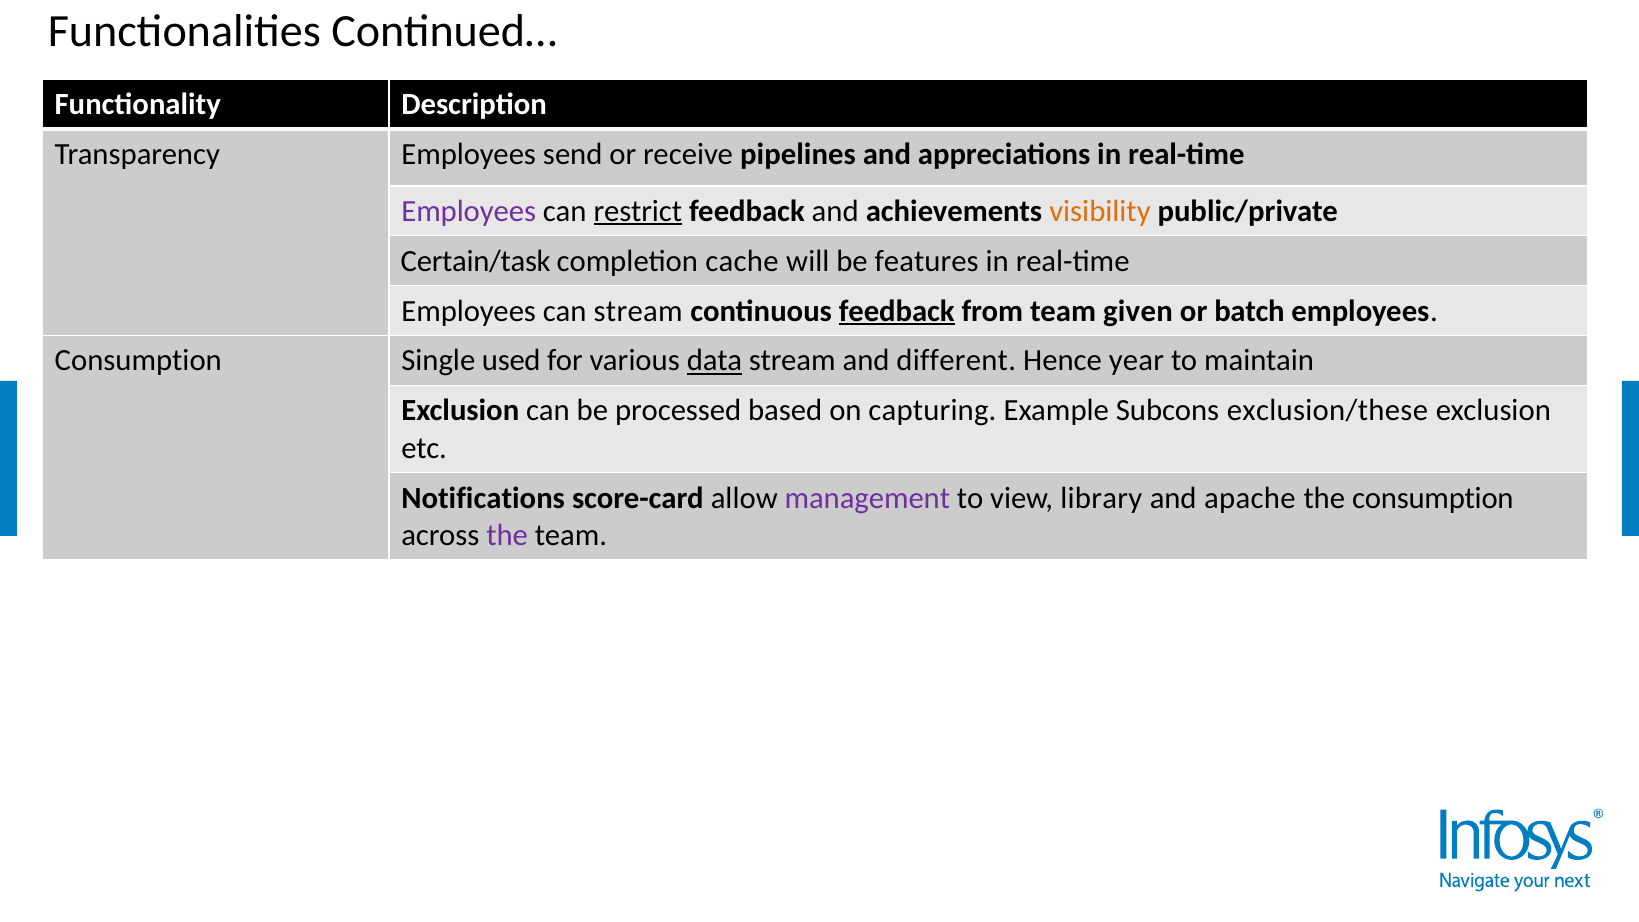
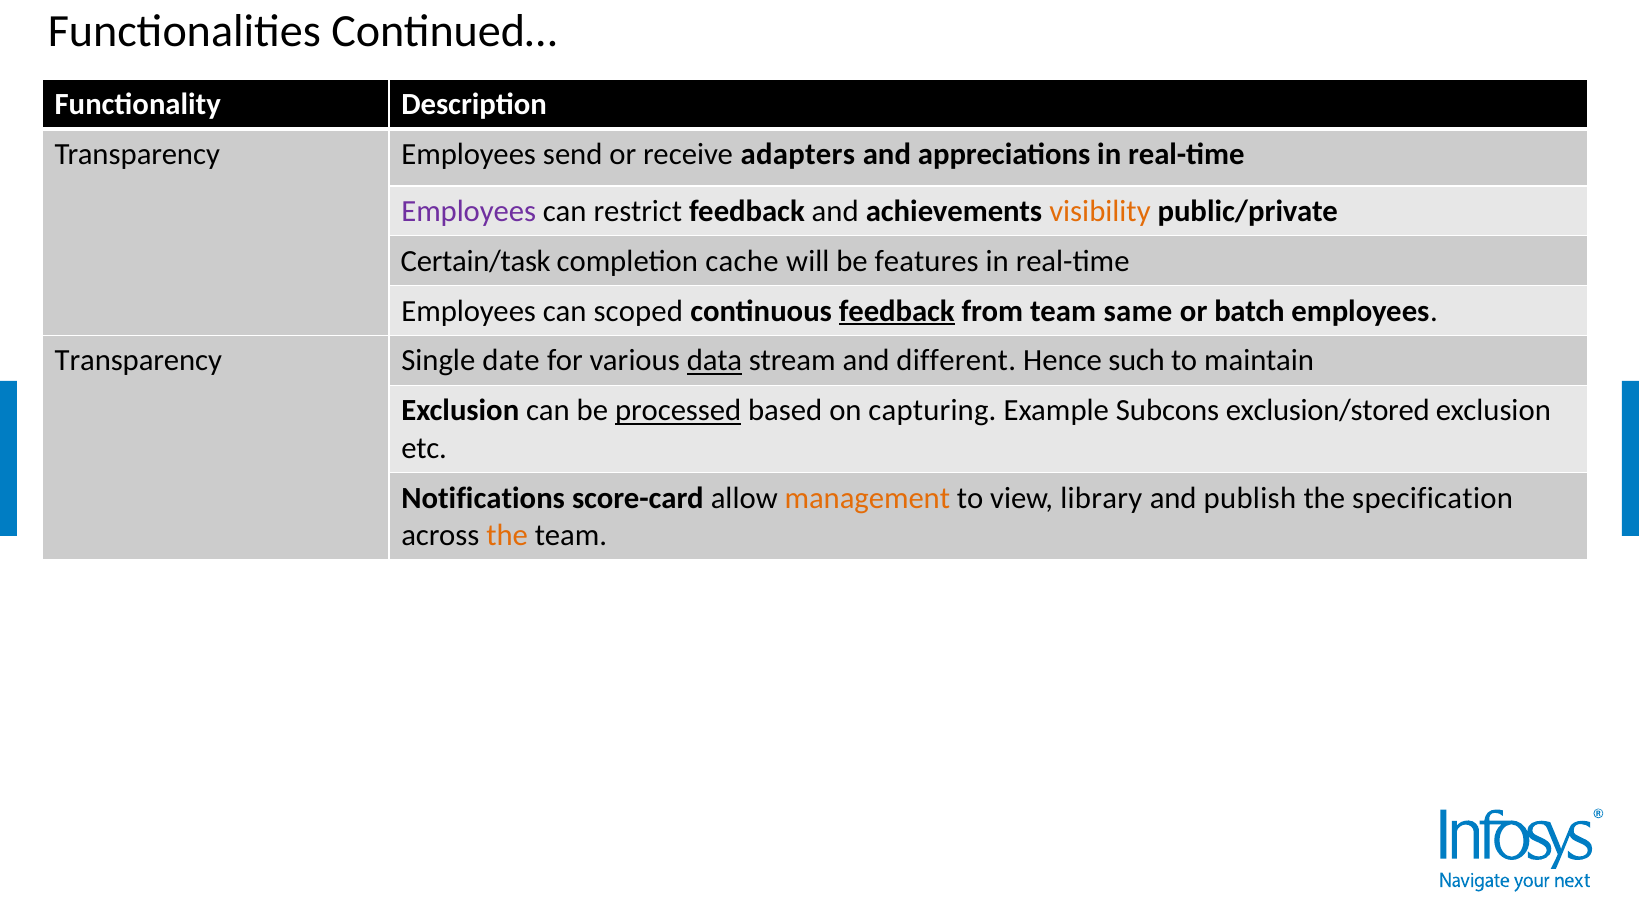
pipelines: pipelines -> adapters
restrict underline: present -> none
can stream: stream -> scoped
given: given -> same
Consumption at (138, 361): Consumption -> Transparency
used: used -> date
year: year -> such
processed underline: none -> present
exclusion/these: exclusion/these -> exclusion/stored
management colour: purple -> orange
apache: apache -> publish
the consumption: consumption -> specification
the at (507, 535) colour: purple -> orange
